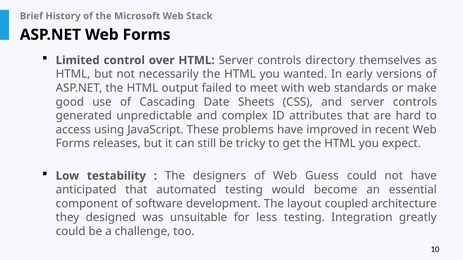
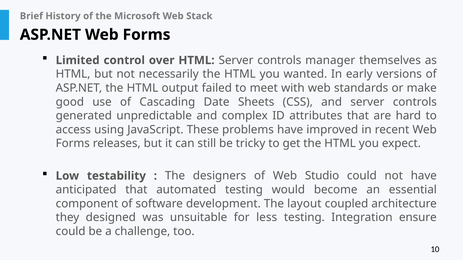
directory: directory -> manager
Guess: Guess -> Studio
greatly: greatly -> ensure
